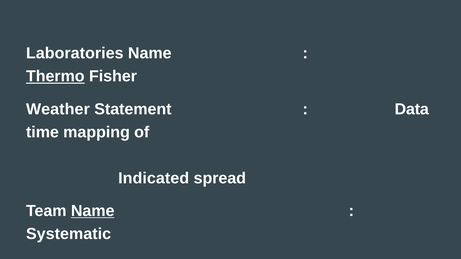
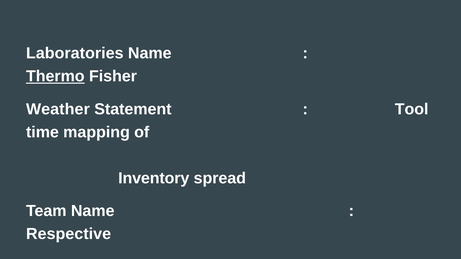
Data: Data -> Tool
Indicated: Indicated -> Inventory
Name at (93, 211) underline: present -> none
Systematic: Systematic -> Respective
